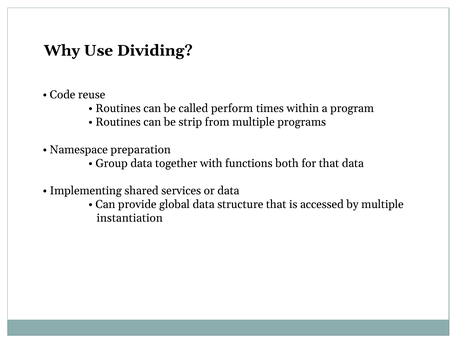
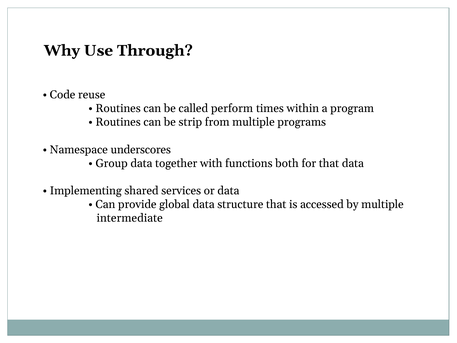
Dividing: Dividing -> Through
preparation: preparation -> underscores
instantiation: instantiation -> intermediate
